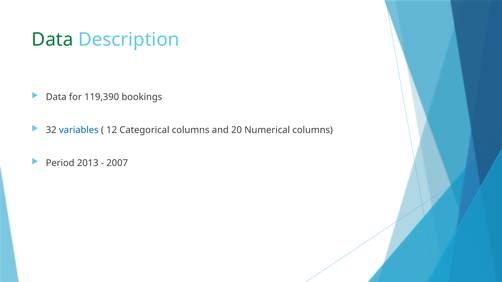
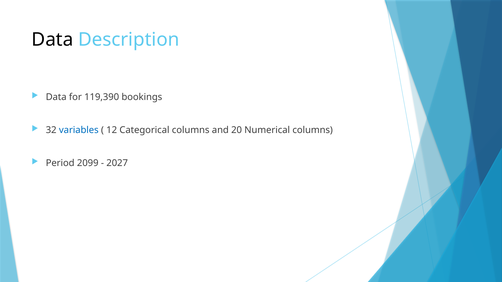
Data at (52, 40) colour: green -> black
2013: 2013 -> 2099
2007: 2007 -> 2027
